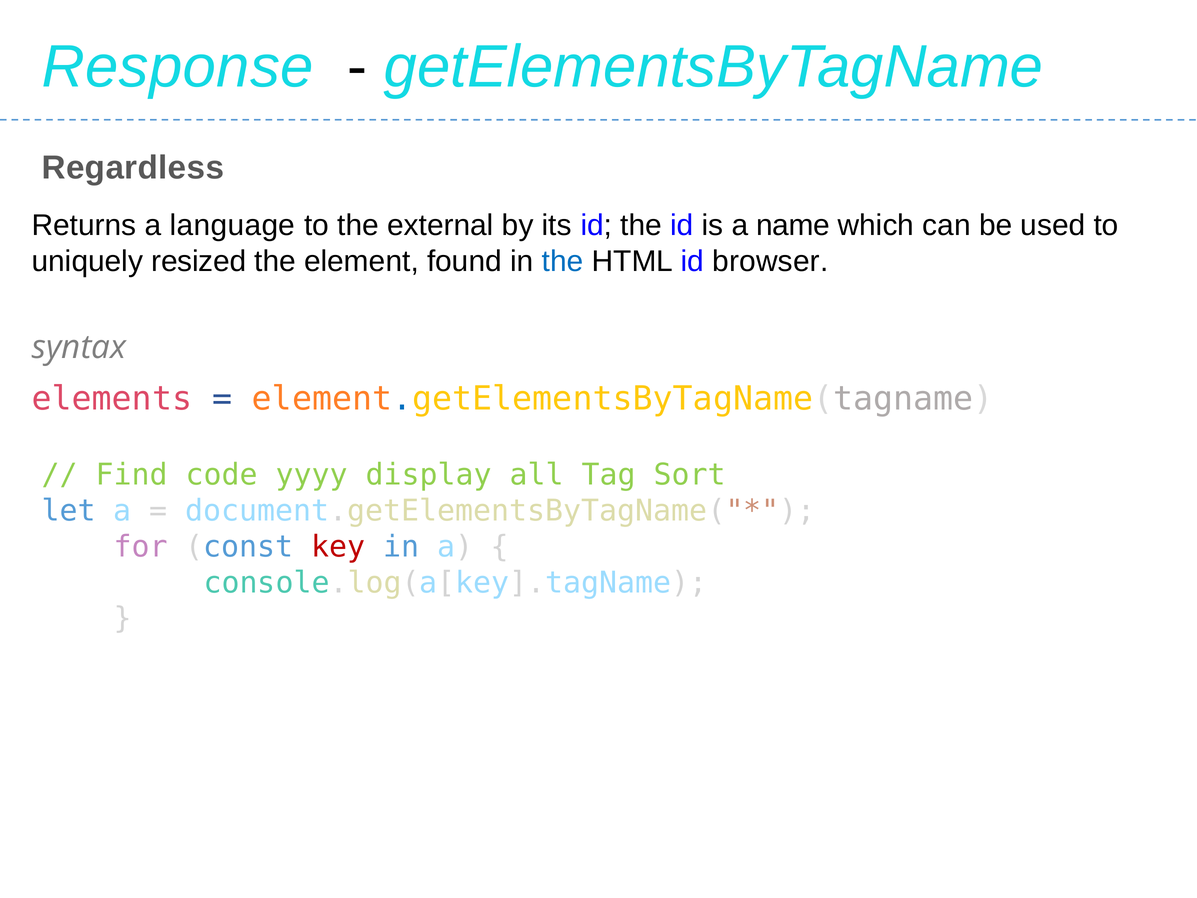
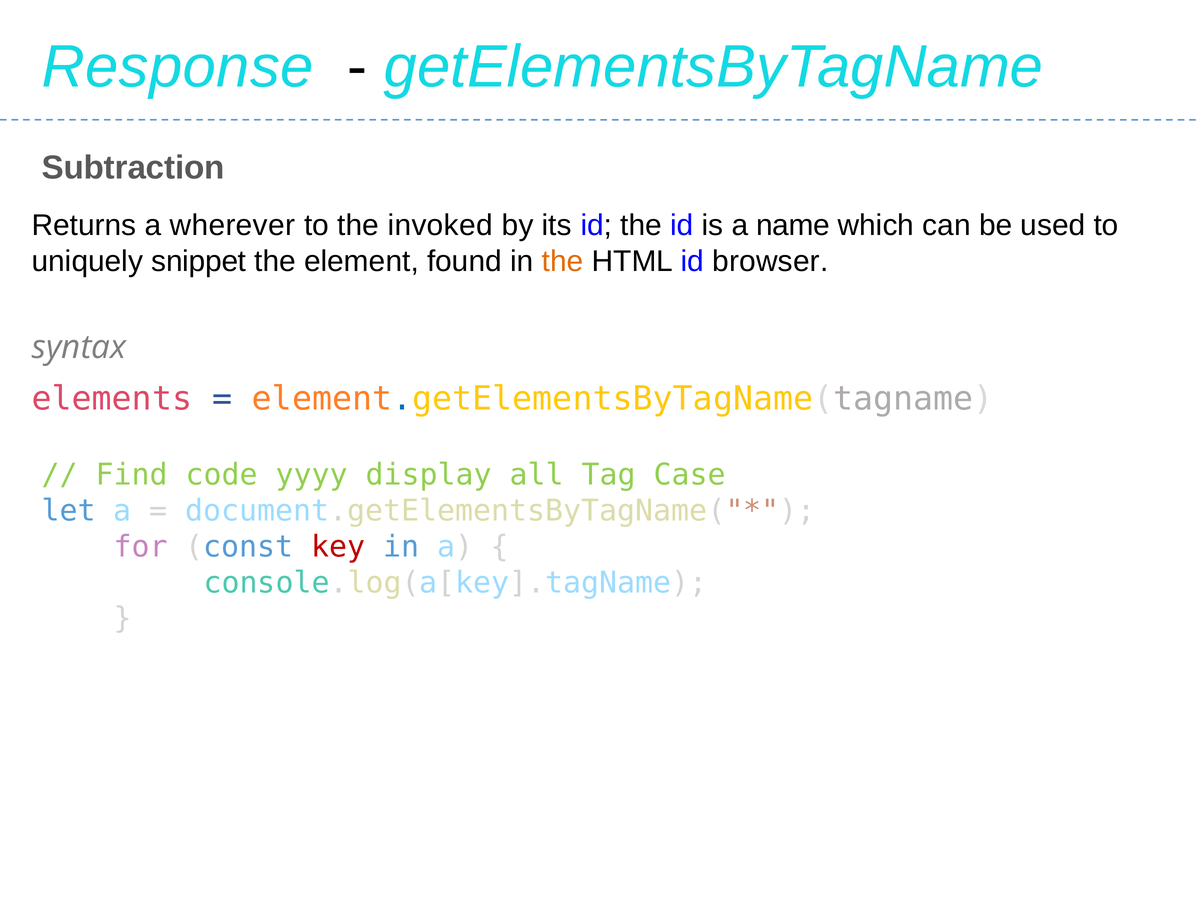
Regardless: Regardless -> Subtraction
language: language -> wherever
external: external -> invoked
resized: resized -> snippet
the at (563, 261) colour: blue -> orange
Sort: Sort -> Case
